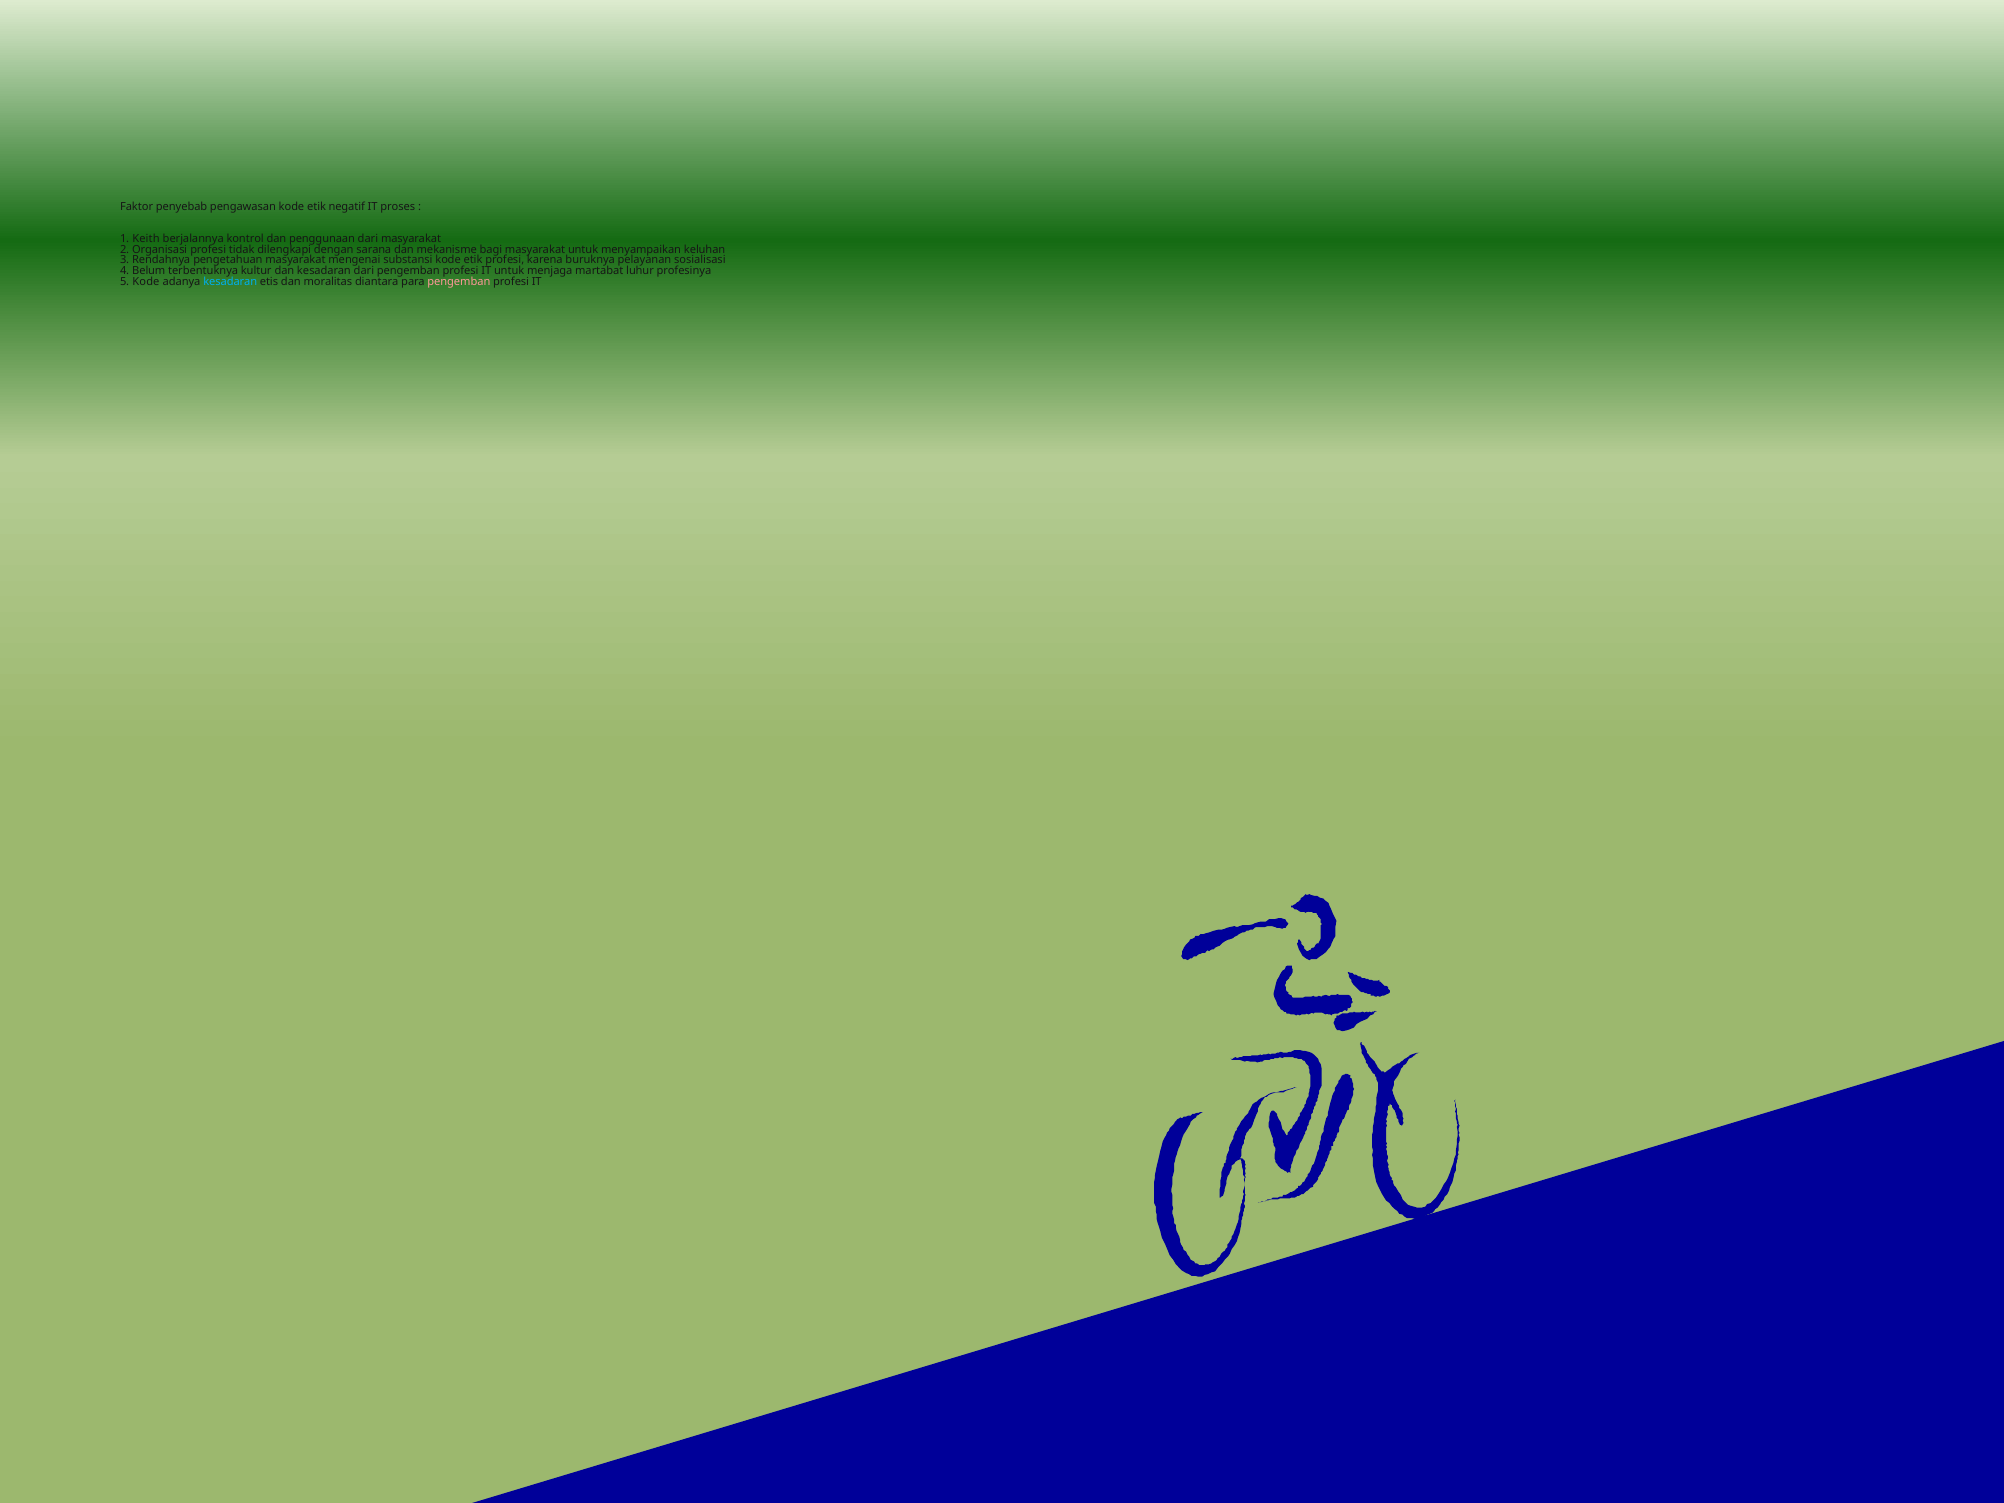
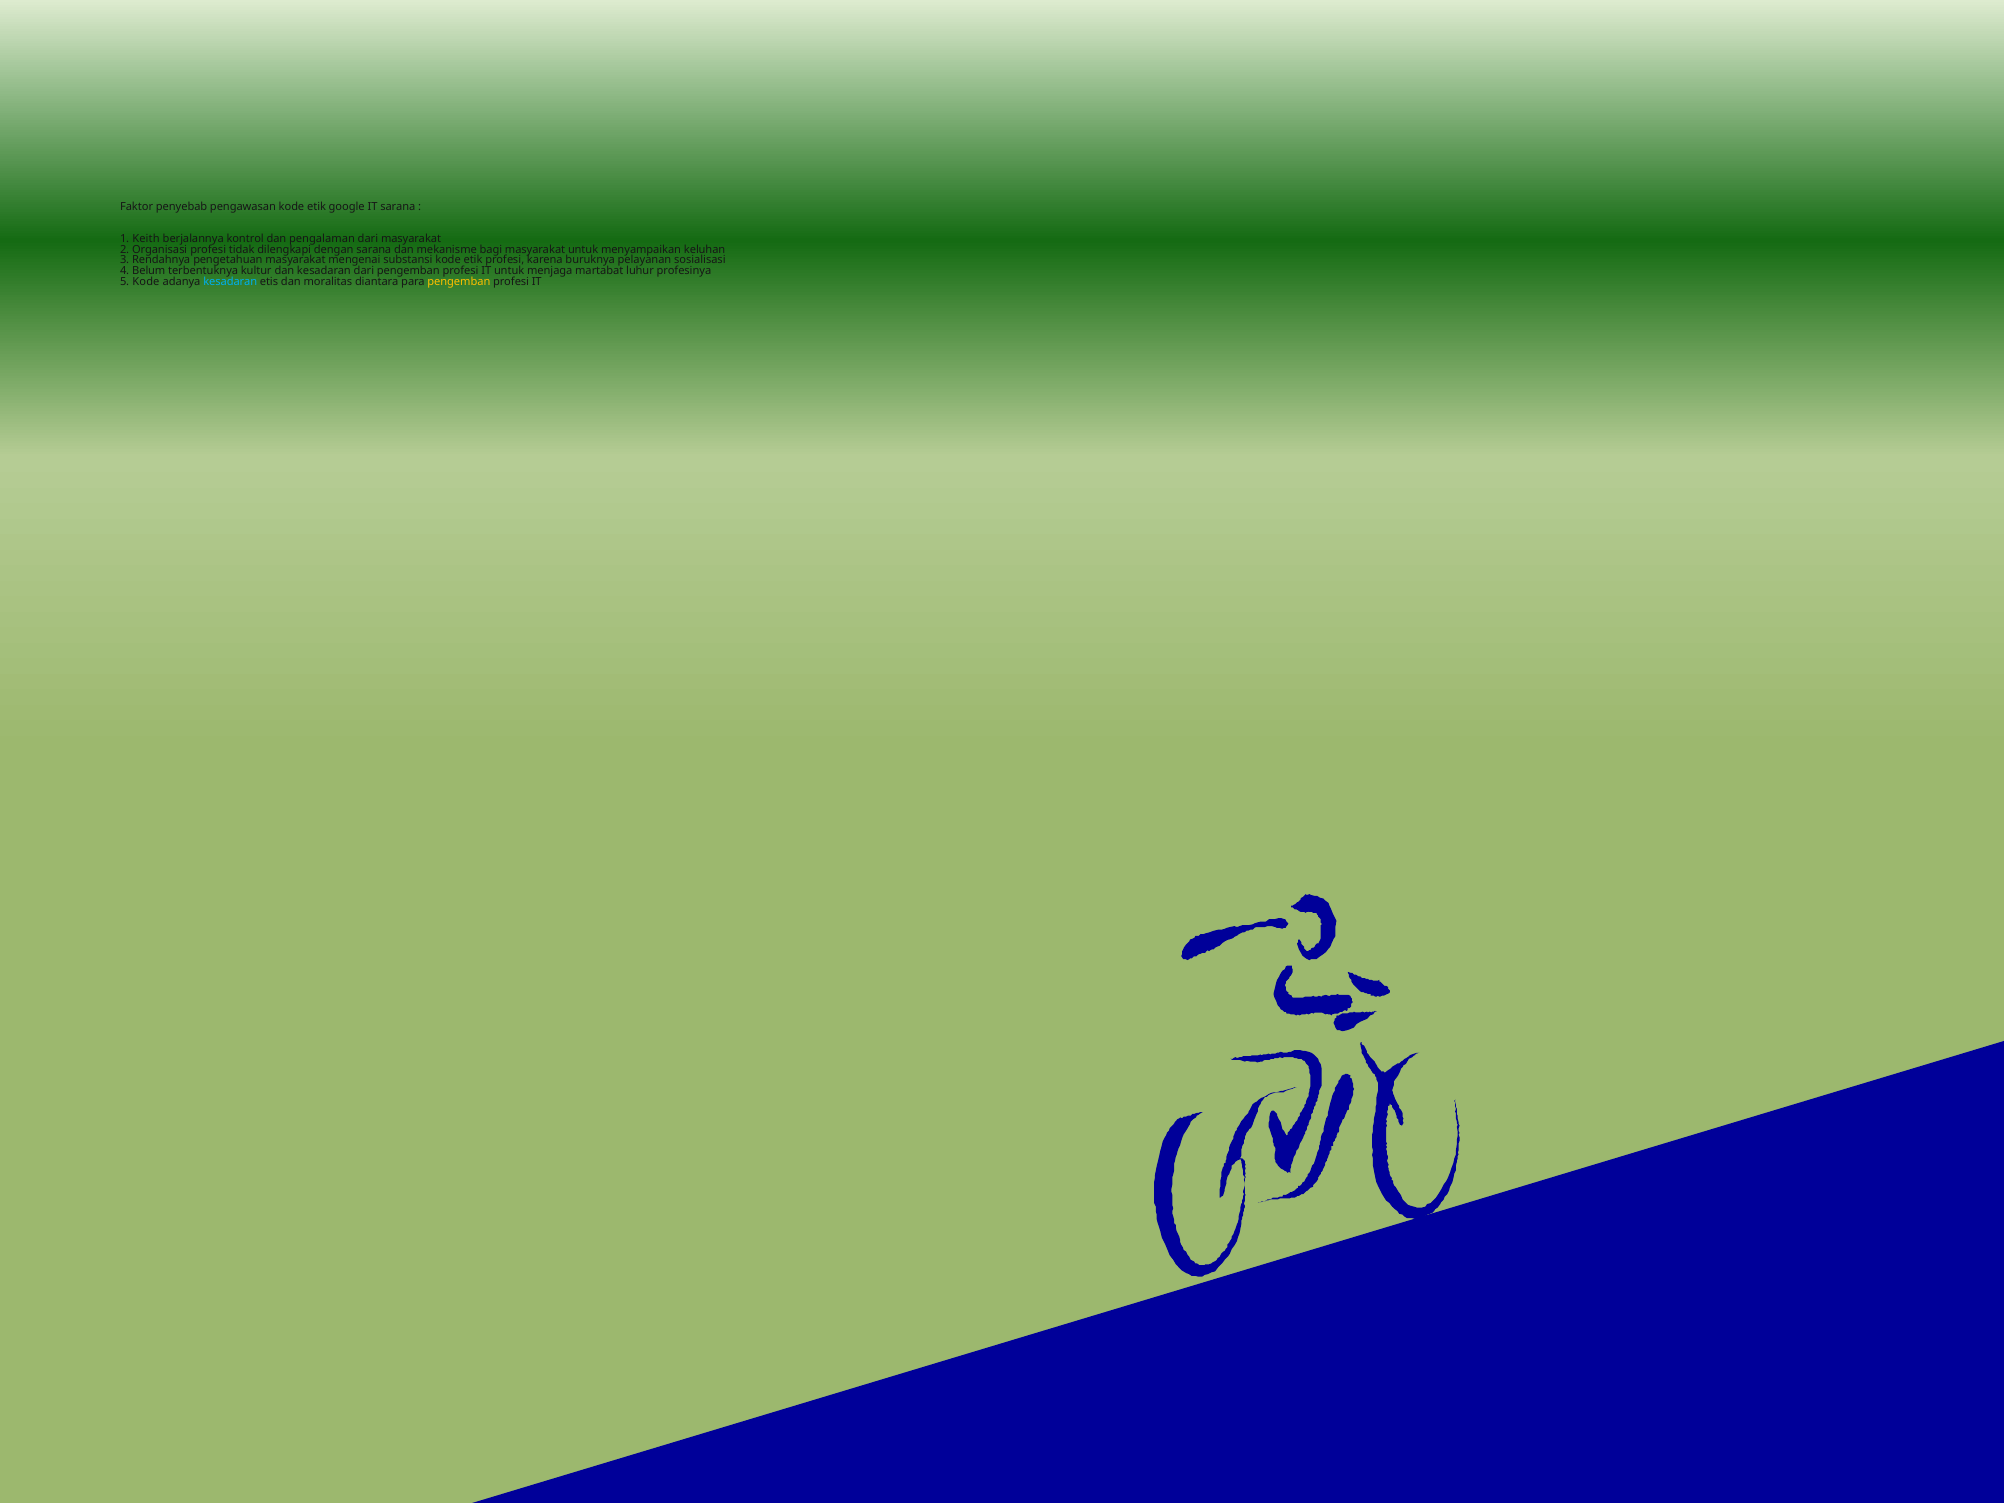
negatif: negatif -> google
IT proses: proses -> sarana
penggunaan: penggunaan -> pengalaman
pengemban at (459, 282) colour: pink -> yellow
